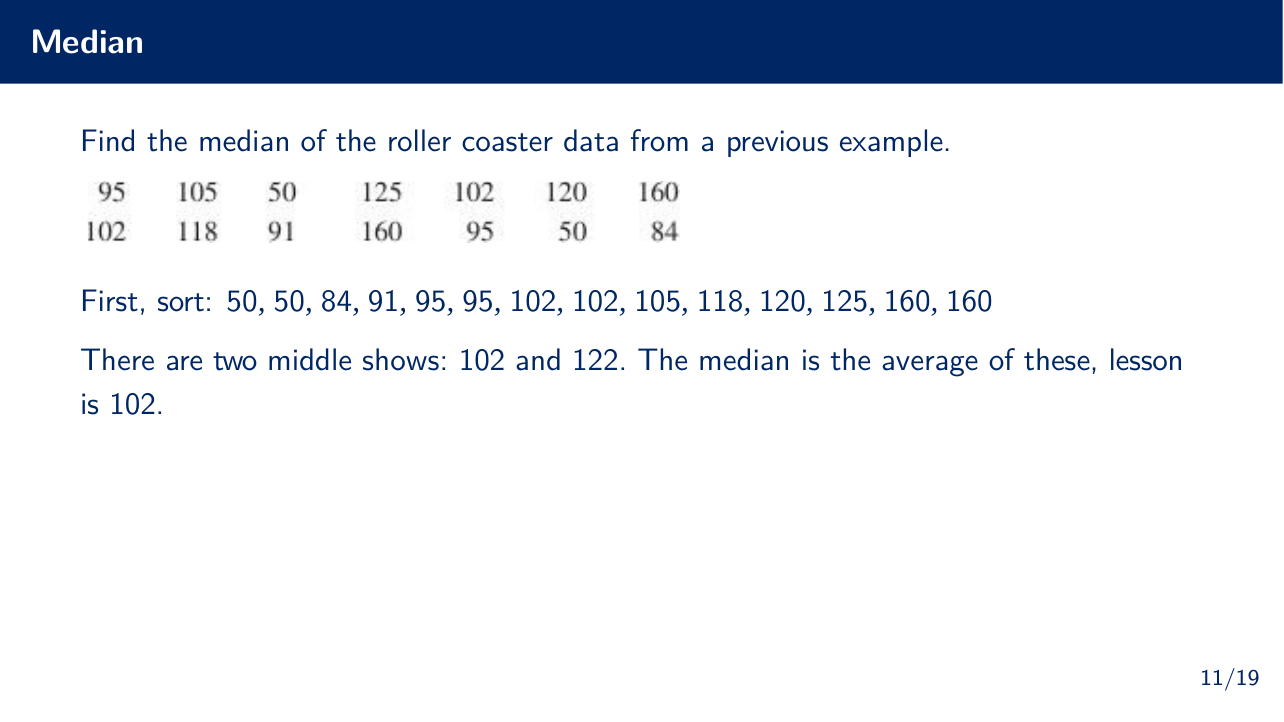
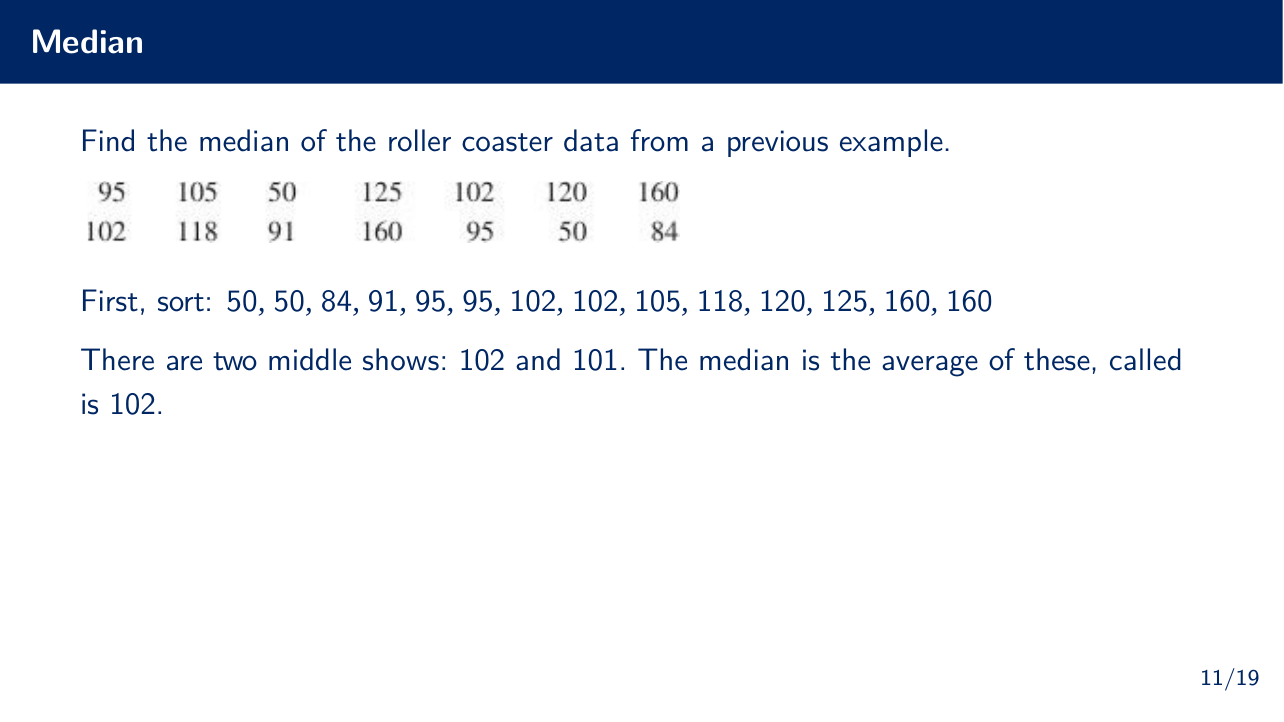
122: 122 -> 101
lesson: lesson -> called
